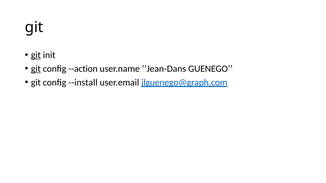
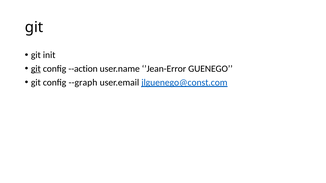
git at (36, 55) underline: present -> none
’Jean-Dans: ’Jean-Dans -> ’Jean-Error
--install: --install -> --graph
jlguenego@graph.com: jlguenego@graph.com -> jlguenego@const.com
